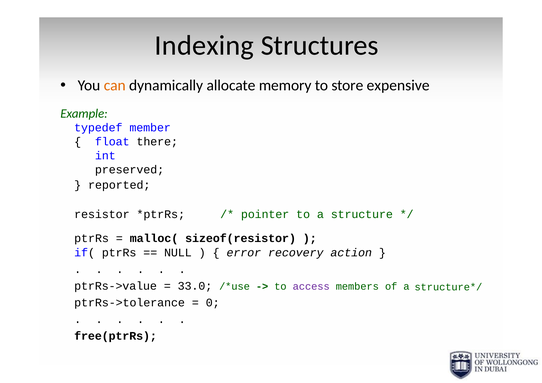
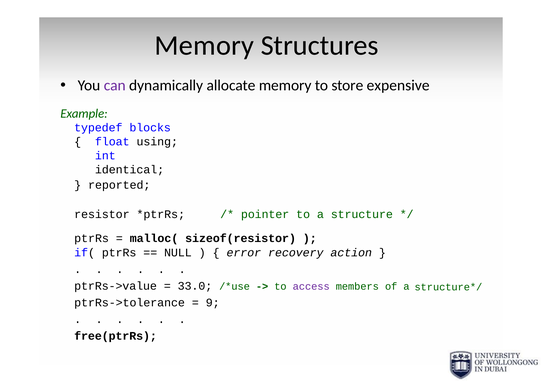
Indexing at (204, 45): Indexing -> Memory
can colour: orange -> purple
member: member -> blocks
there: there -> using
preserved: preserved -> identical
0: 0 -> 9
